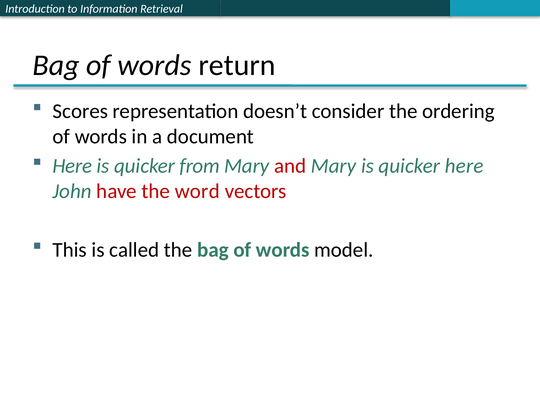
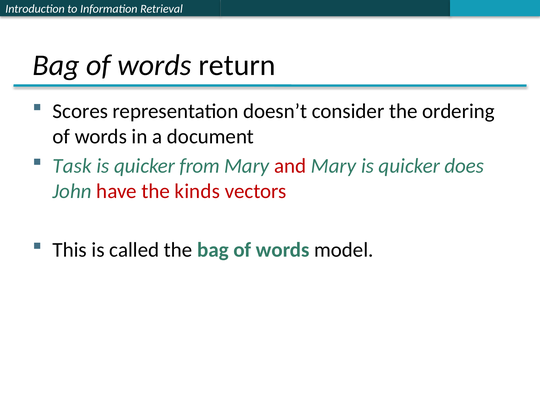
Here at (72, 166): Here -> Task
quicker here: here -> does
word: word -> kinds
